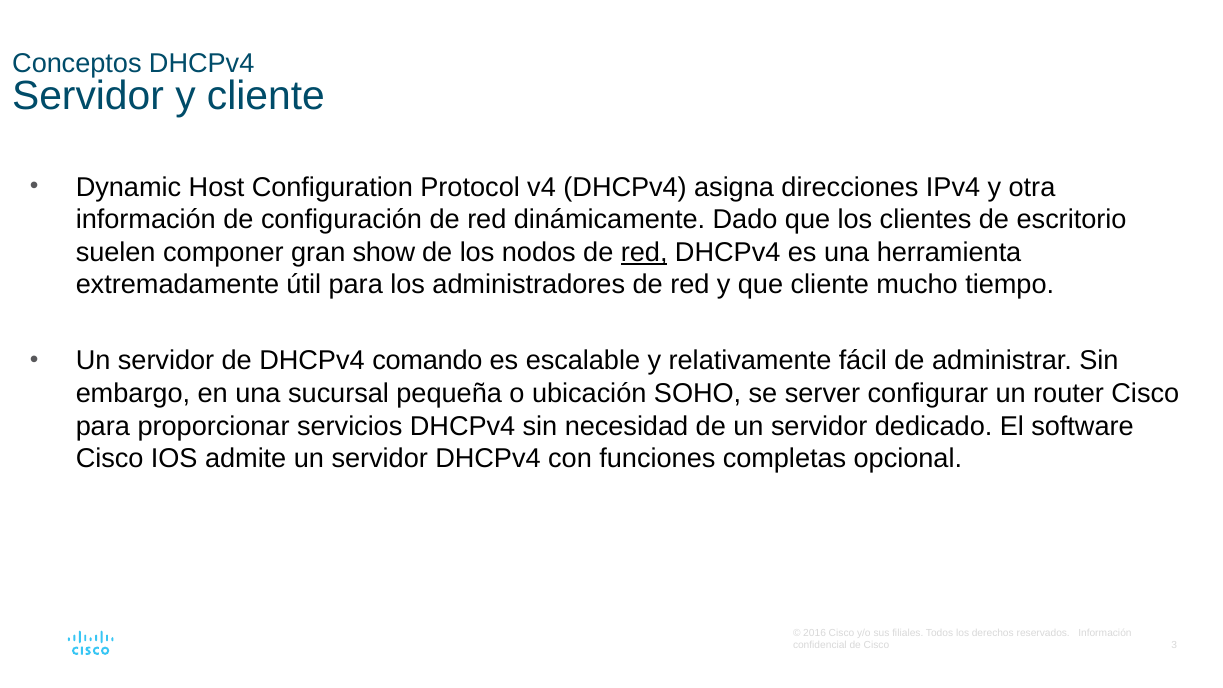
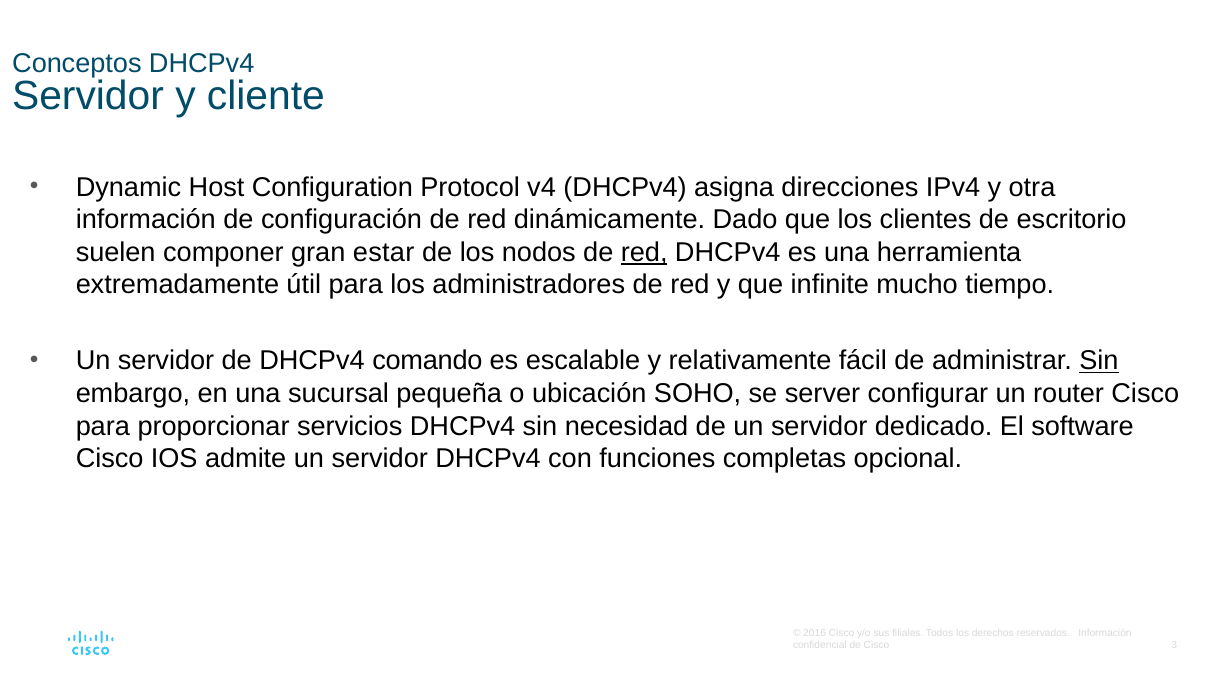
show: show -> estar
que cliente: cliente -> infinite
Sin at (1099, 361) underline: none -> present
